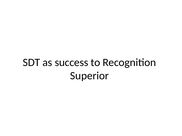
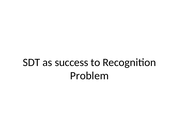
Superior: Superior -> Problem
